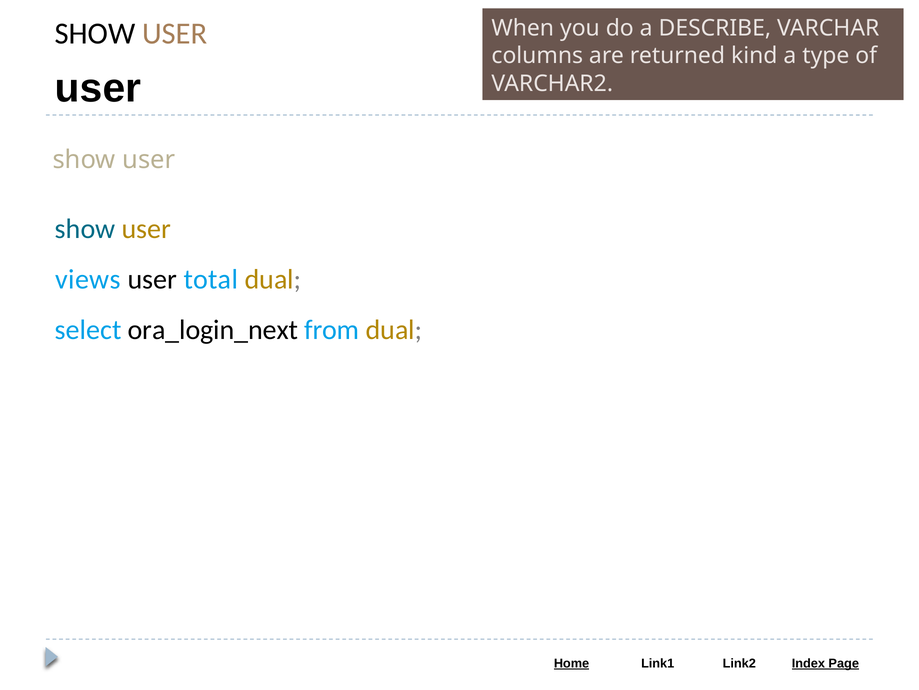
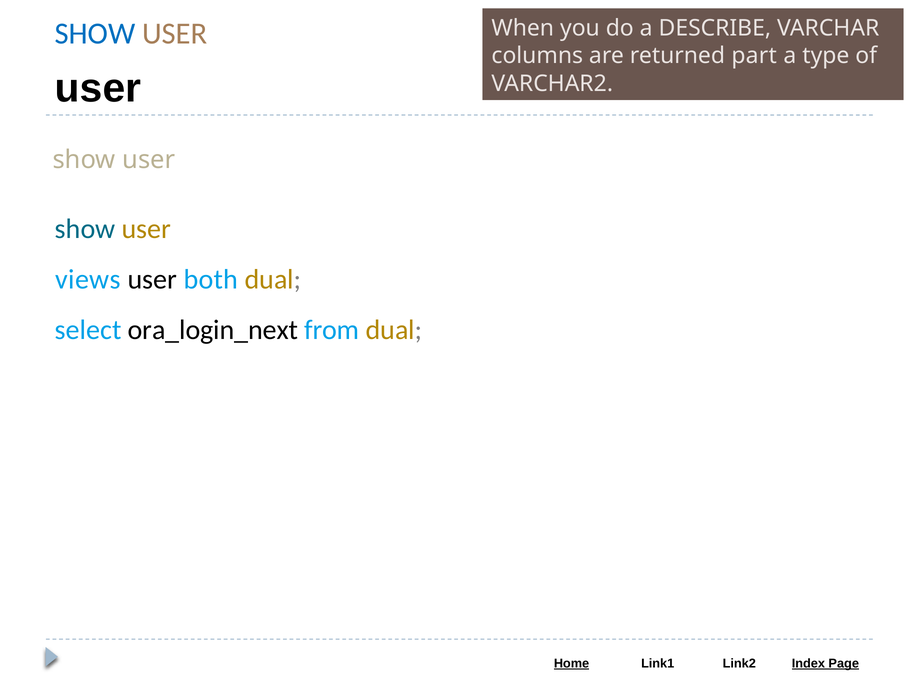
SHOW at (95, 33) colour: black -> blue
kind: kind -> part
total: total -> both
